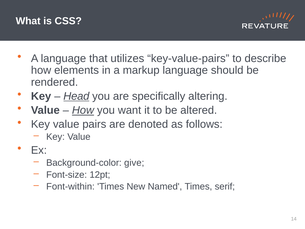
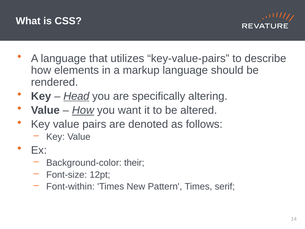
give: give -> their
Named: Named -> Pattern
